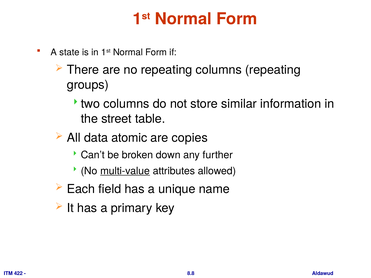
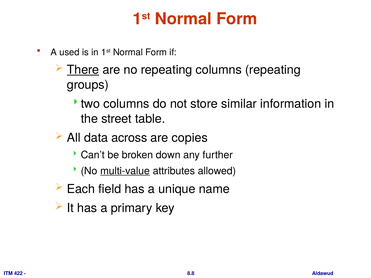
state: state -> used
There underline: none -> present
atomic: atomic -> across
